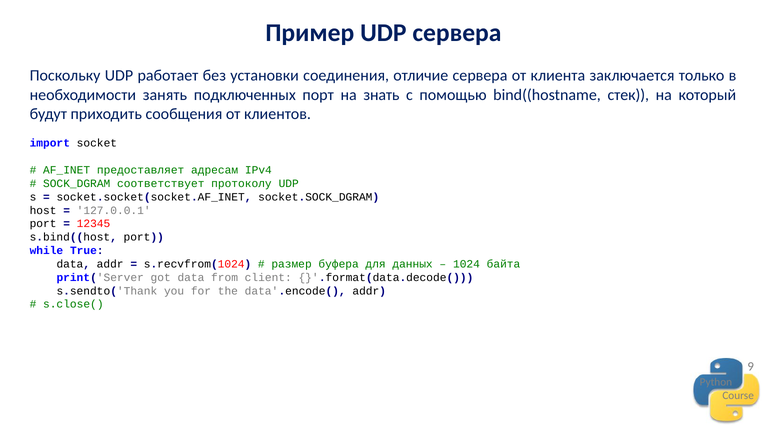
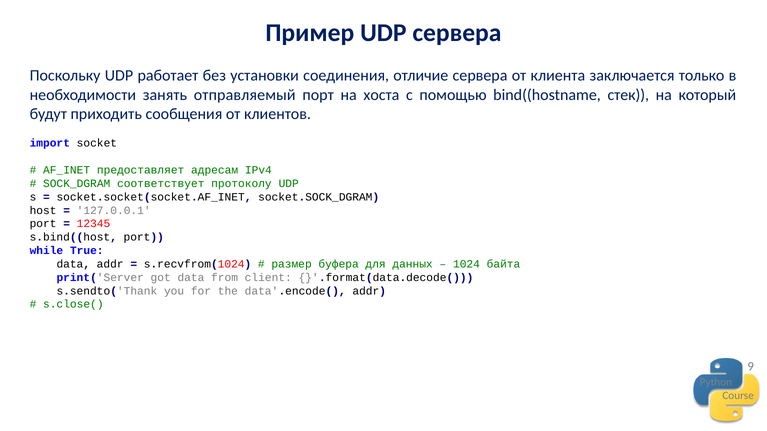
подключенных: подключенных -> отправляемый
знать: знать -> хоста
